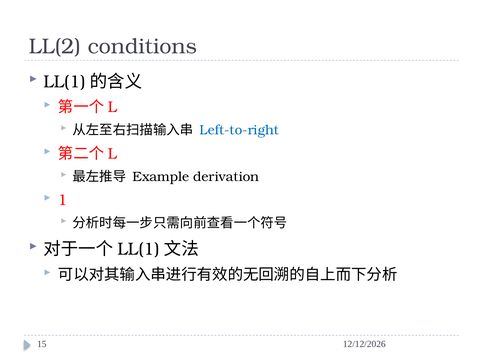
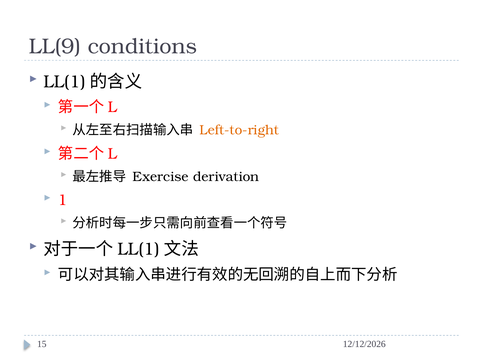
LL(2: LL(2 -> LL(9
Left-to-right colour: blue -> orange
Example: Example -> Exercise
